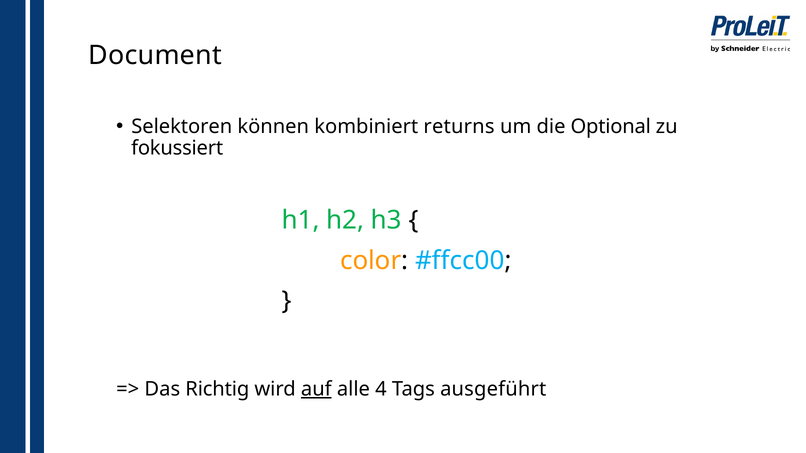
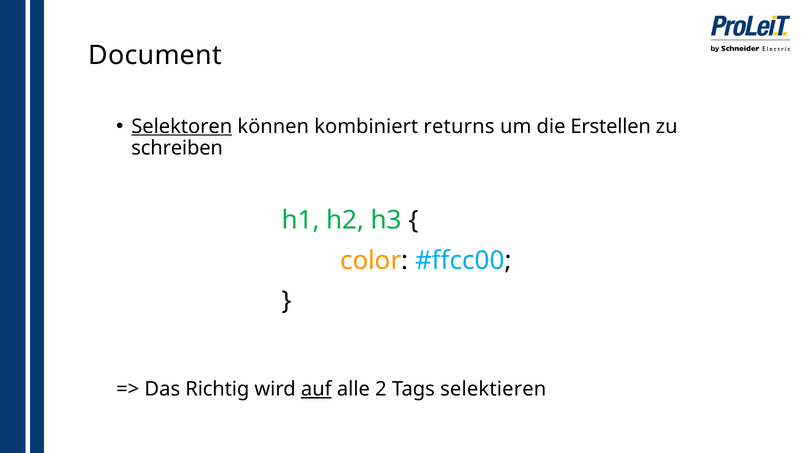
Selektoren underline: none -> present
Optional: Optional -> Erstellen
fokussiert: fokussiert -> schreiben
4: 4 -> 2
ausgeführt: ausgeführt -> selektieren
